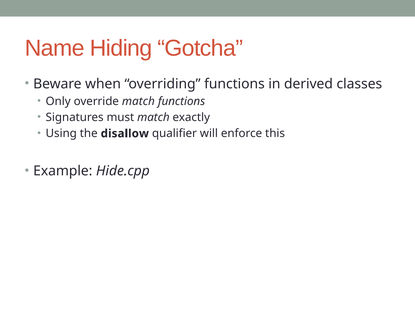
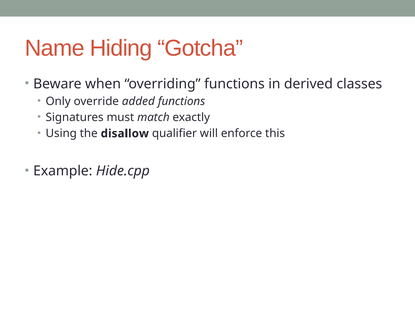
override match: match -> added
